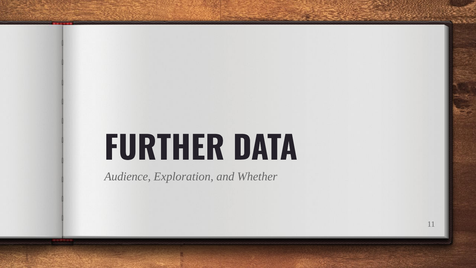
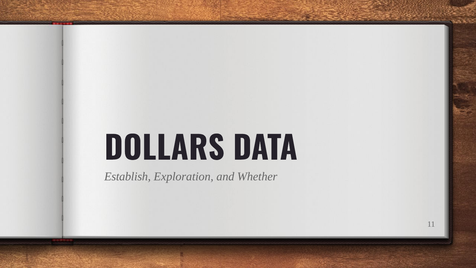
FURTHER: FURTHER -> DOLLARS
Audience: Audience -> Establish
